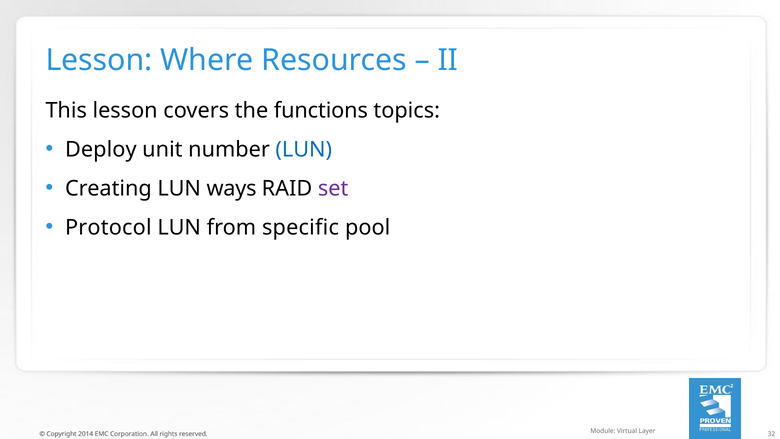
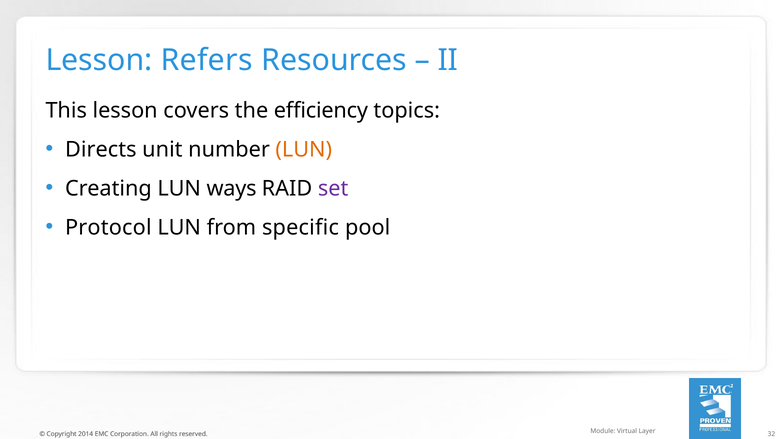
Where: Where -> Refers
functions: functions -> efficiency
Deploy: Deploy -> Directs
LUN at (304, 149) colour: blue -> orange
